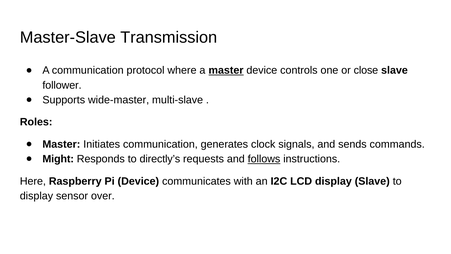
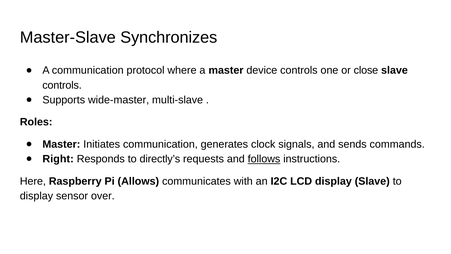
Transmission: Transmission -> Synchronizes
master at (226, 70) underline: present -> none
follower at (62, 85): follower -> controls
Might: Might -> Right
Pi Device: Device -> Allows
